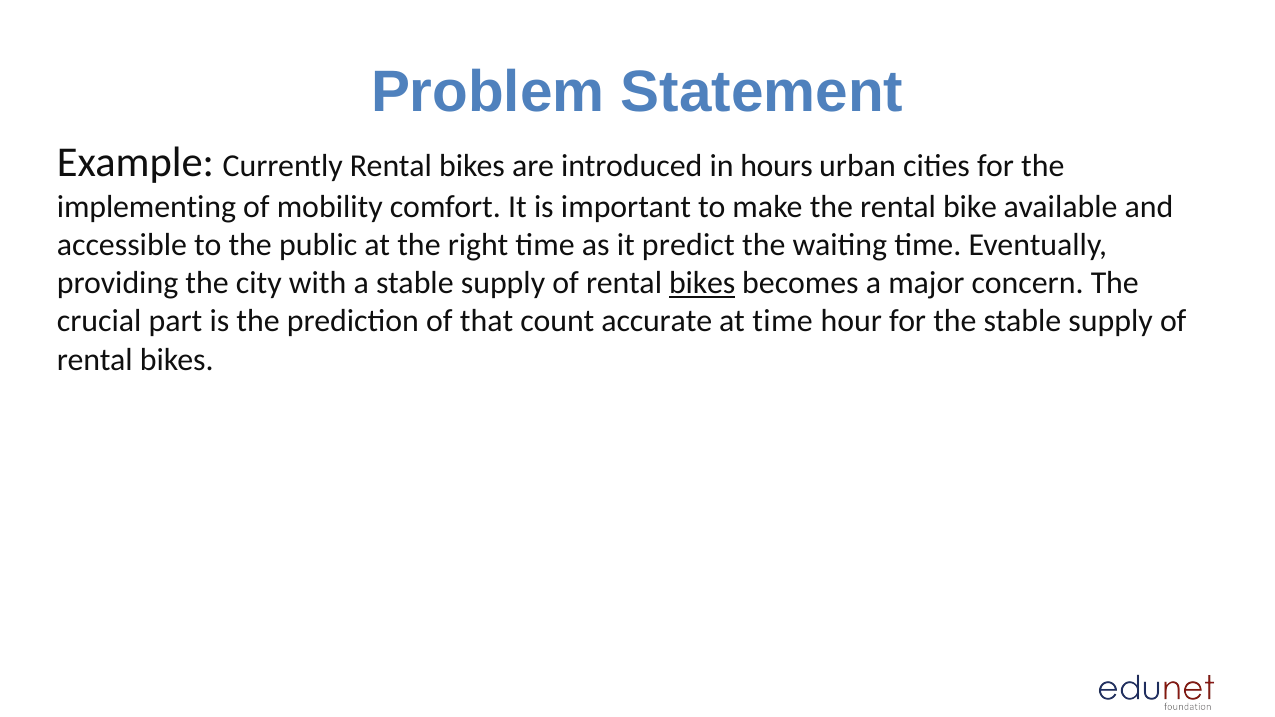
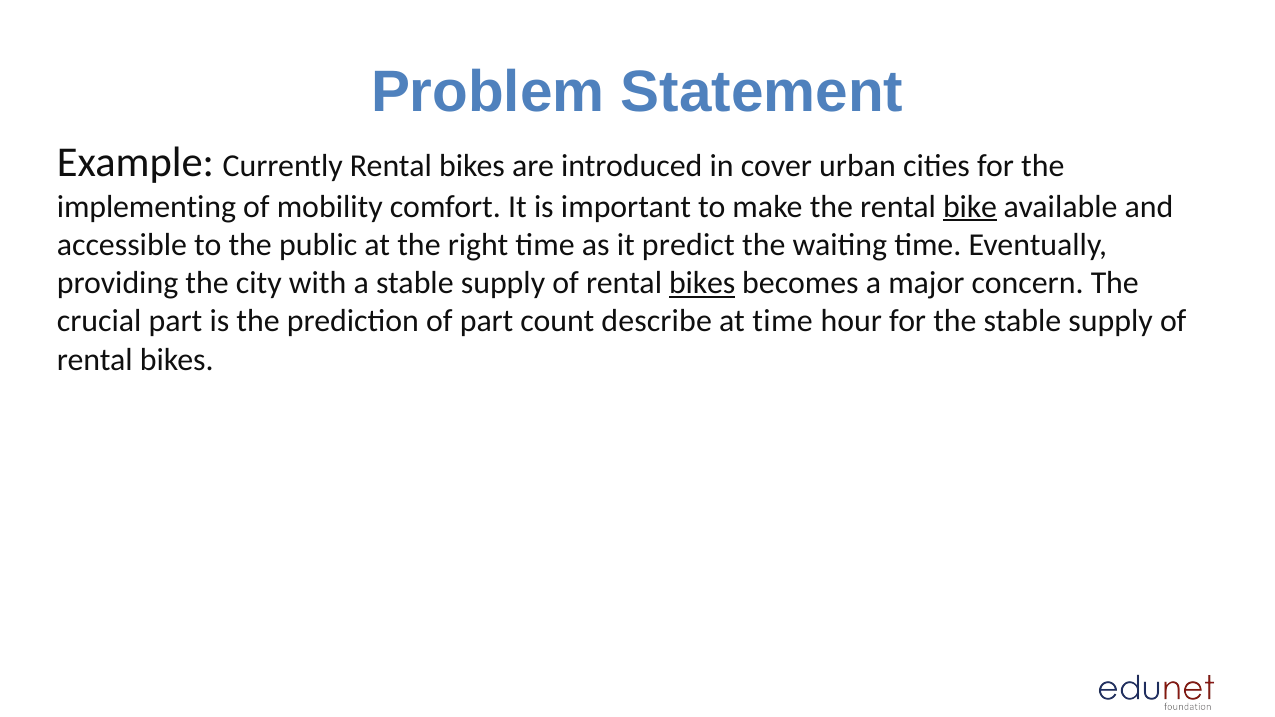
hours: hours -> cover
bike underline: none -> present
of that: that -> part
accurate: accurate -> describe
